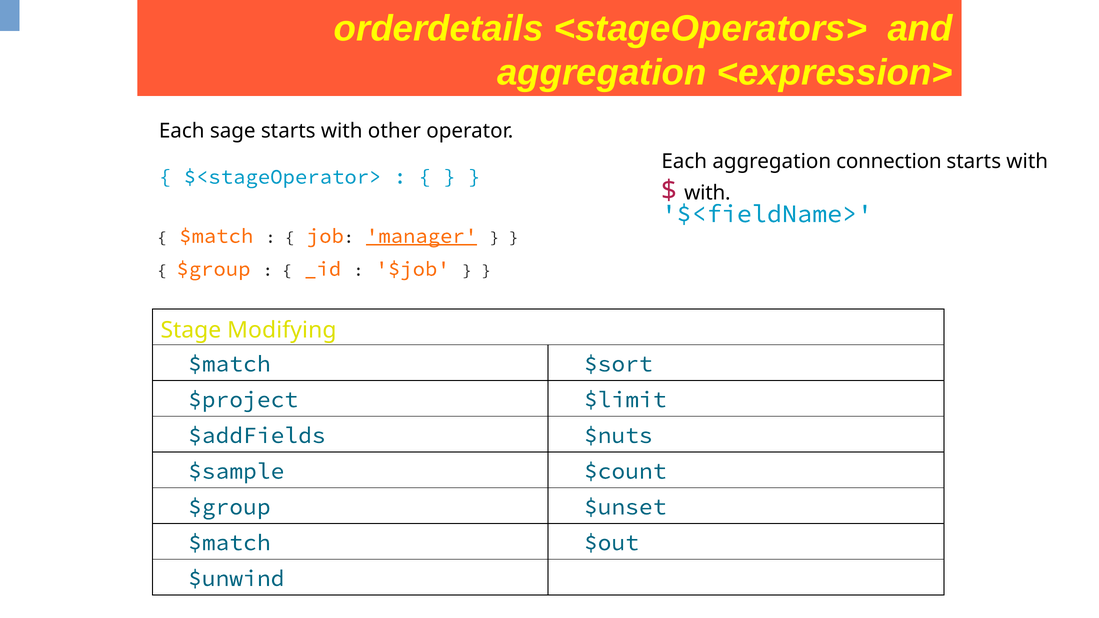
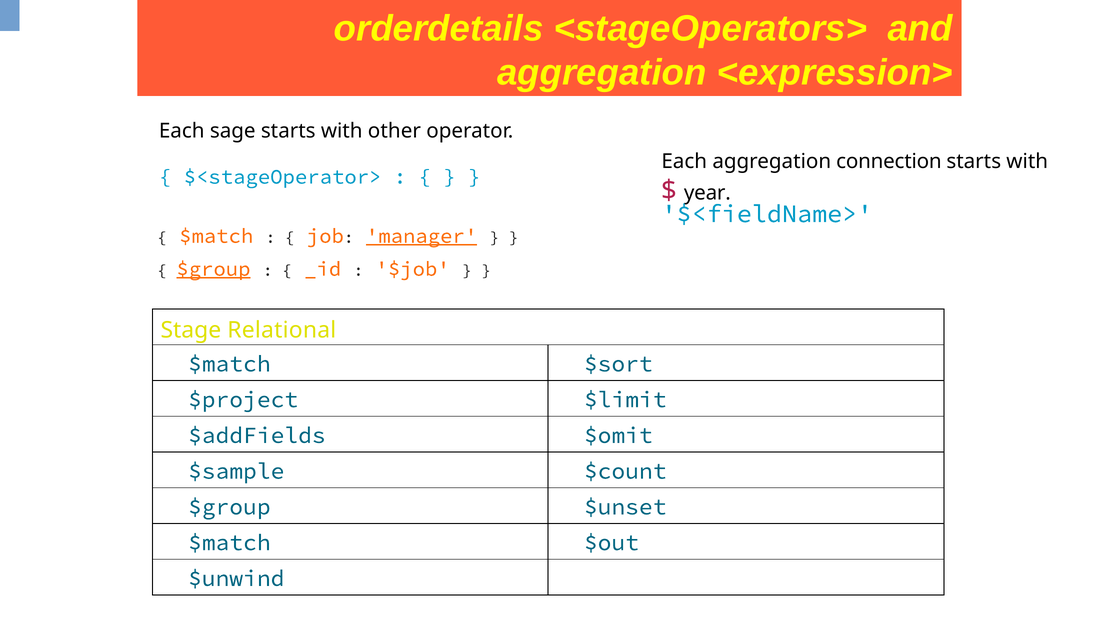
with at (707, 193): with -> year
$group at (213, 269) underline: none -> present
Modifying: Modifying -> Relational
$nuts: $nuts -> $omit
